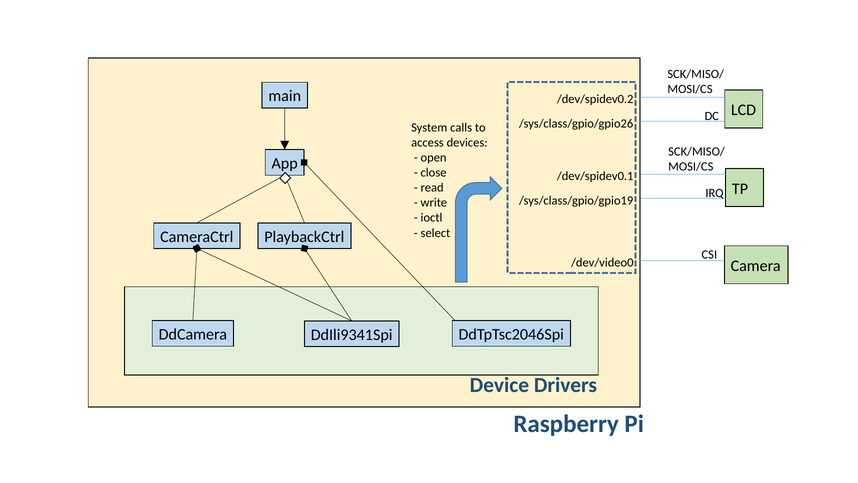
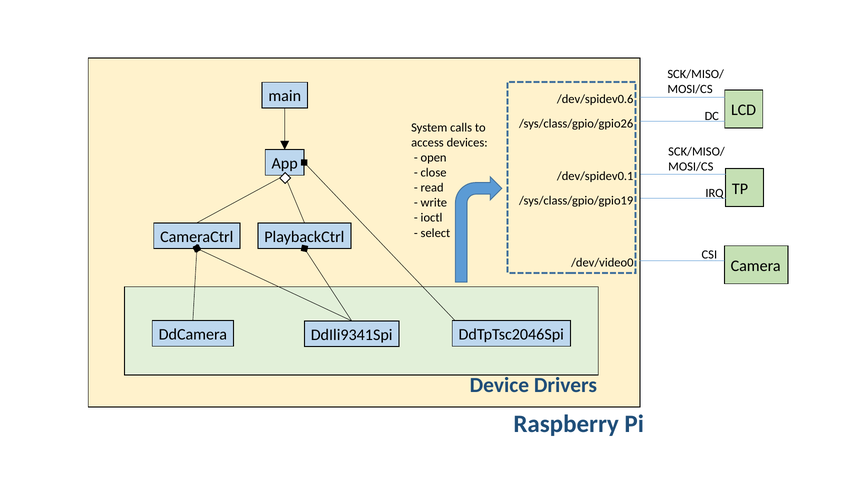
/dev/spidev0.2: /dev/spidev0.2 -> /dev/spidev0.6
